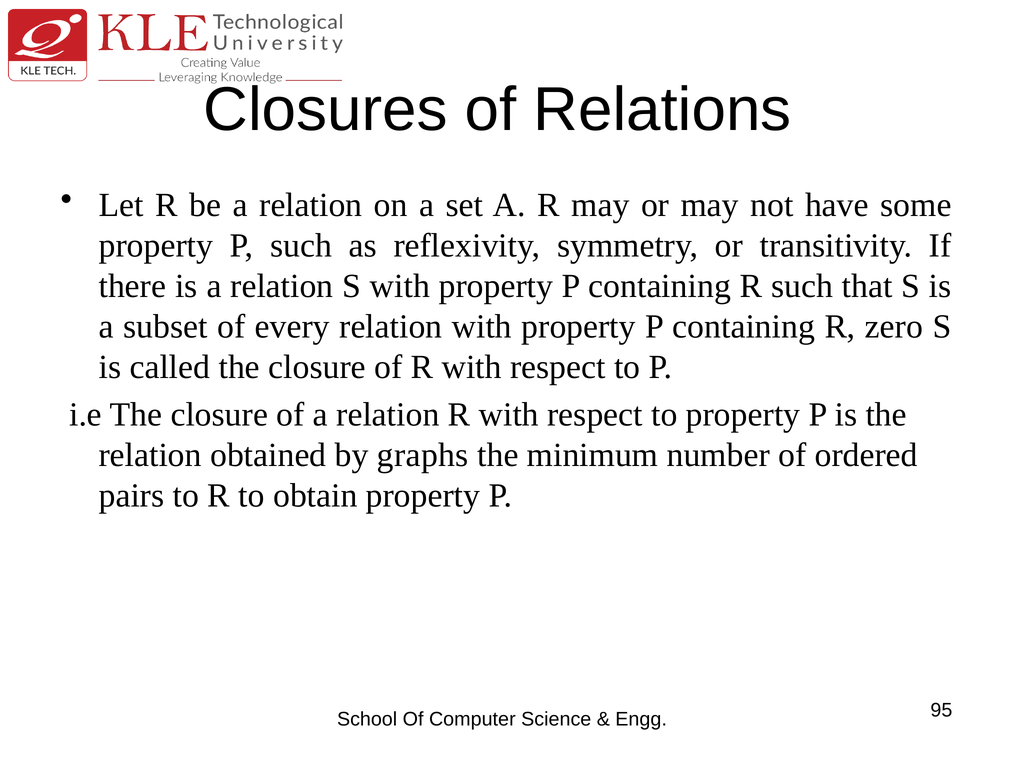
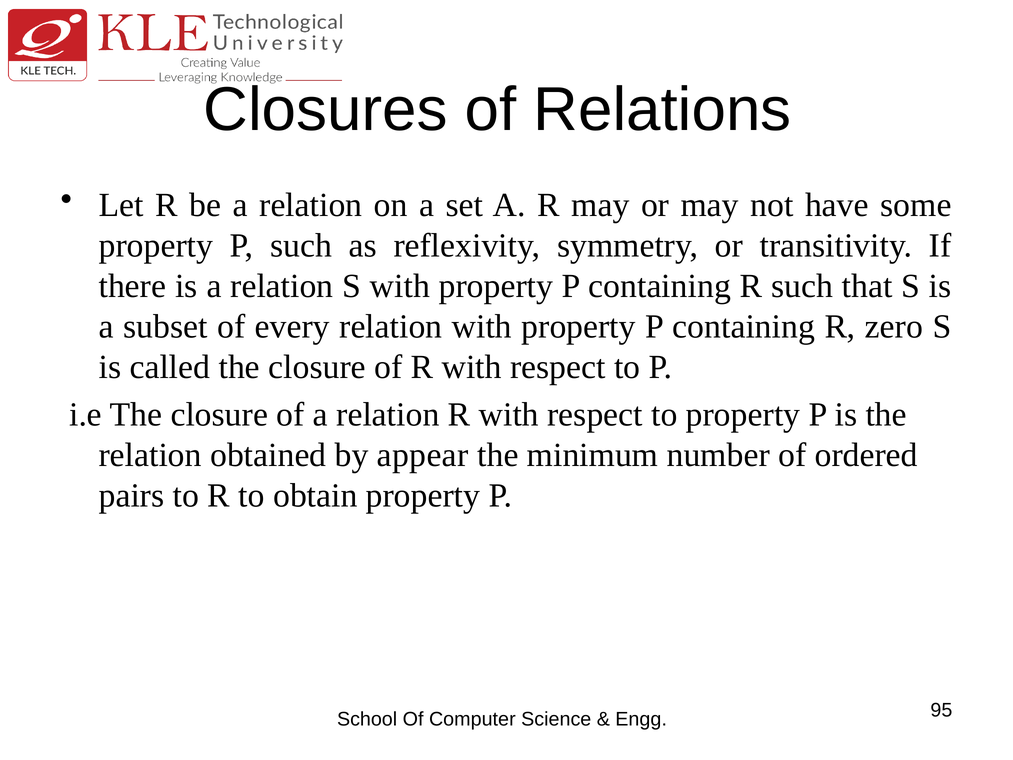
graphs: graphs -> appear
